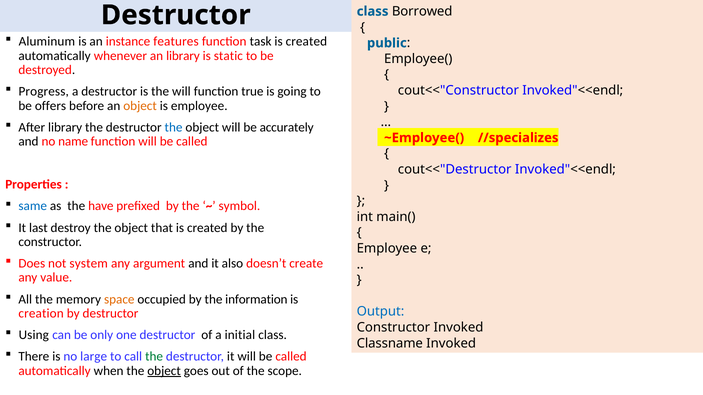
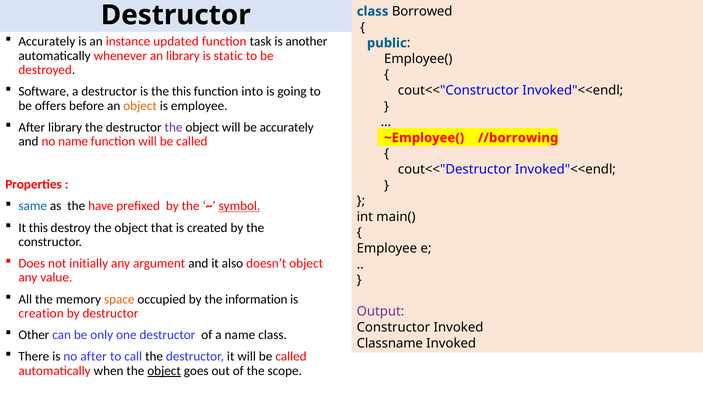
Aluminum at (47, 42): Aluminum -> Accurately
features: features -> updated
created at (306, 42): created -> another
Progress: Progress -> Software
the will: will -> this
true: true -> into
the at (174, 127) colour: blue -> purple
//specializes: //specializes -> //borrowing
symbol underline: none -> present
It last: last -> this
system: system -> initially
doesn’t create: create -> object
Output colour: blue -> purple
Using: Using -> Other
a initial: initial -> name
no large: large -> after
the at (154, 357) colour: green -> black
